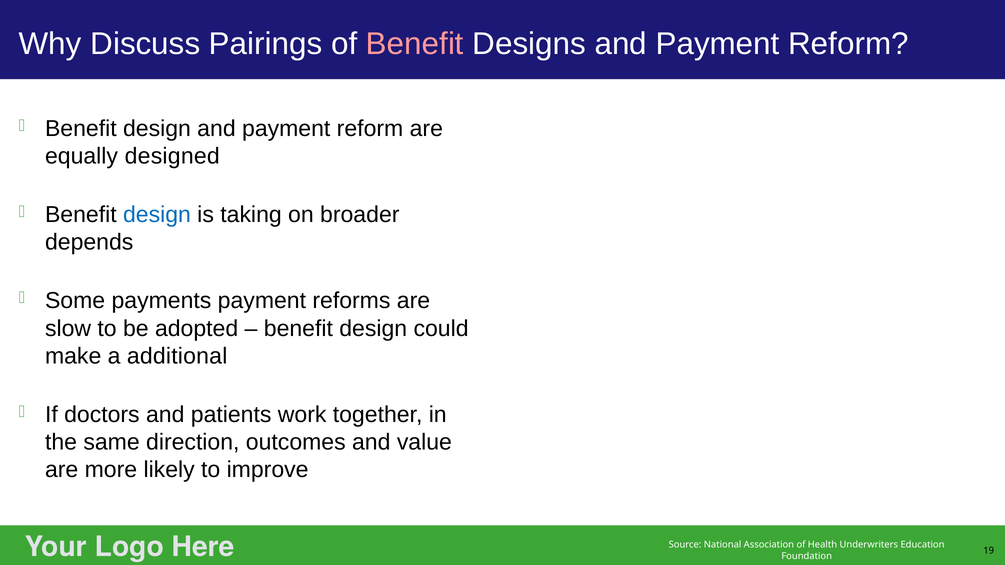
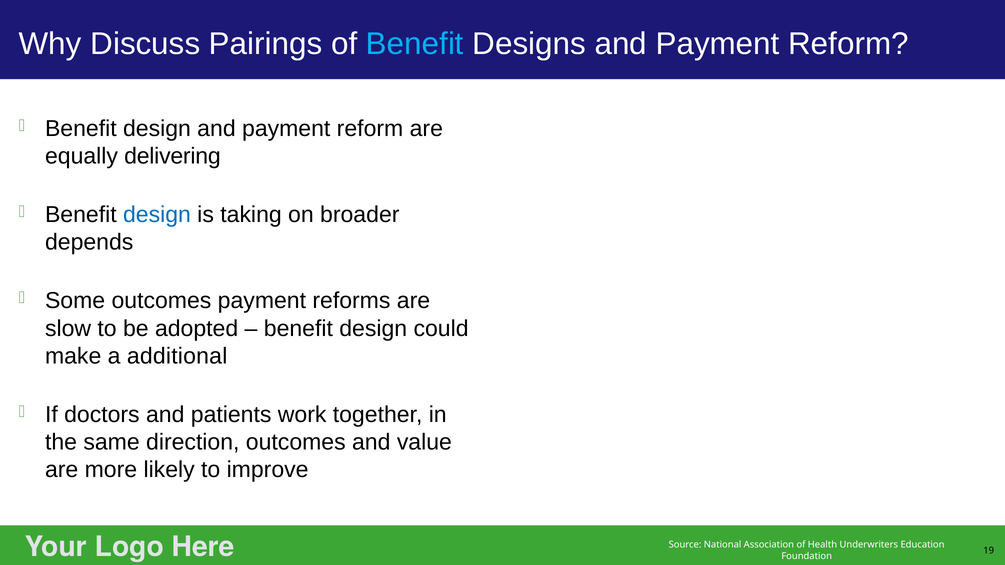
Benefit at (415, 44) colour: pink -> light blue
designed: designed -> delivering
Some payments: payments -> outcomes
